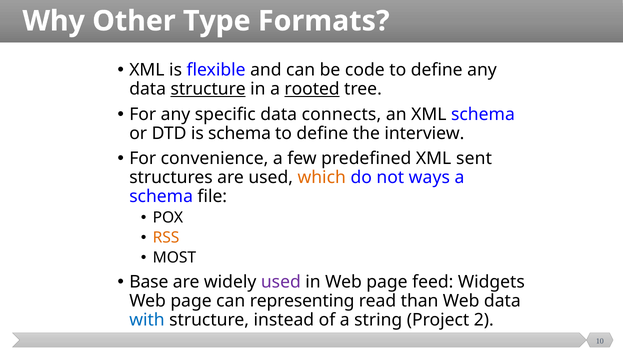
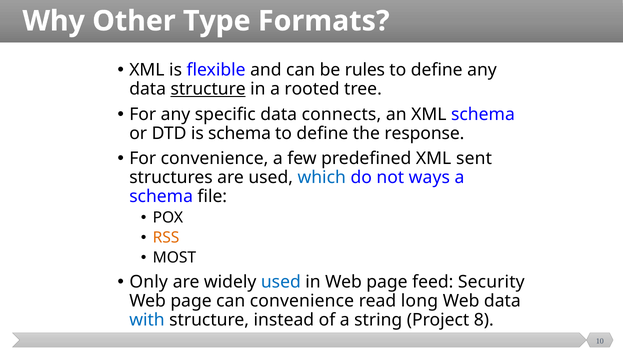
code: code -> rules
rooted underline: present -> none
interview: interview -> response
which colour: orange -> blue
Base: Base -> Only
used at (281, 282) colour: purple -> blue
Widgets: Widgets -> Security
can representing: representing -> convenience
than: than -> long
2: 2 -> 8
